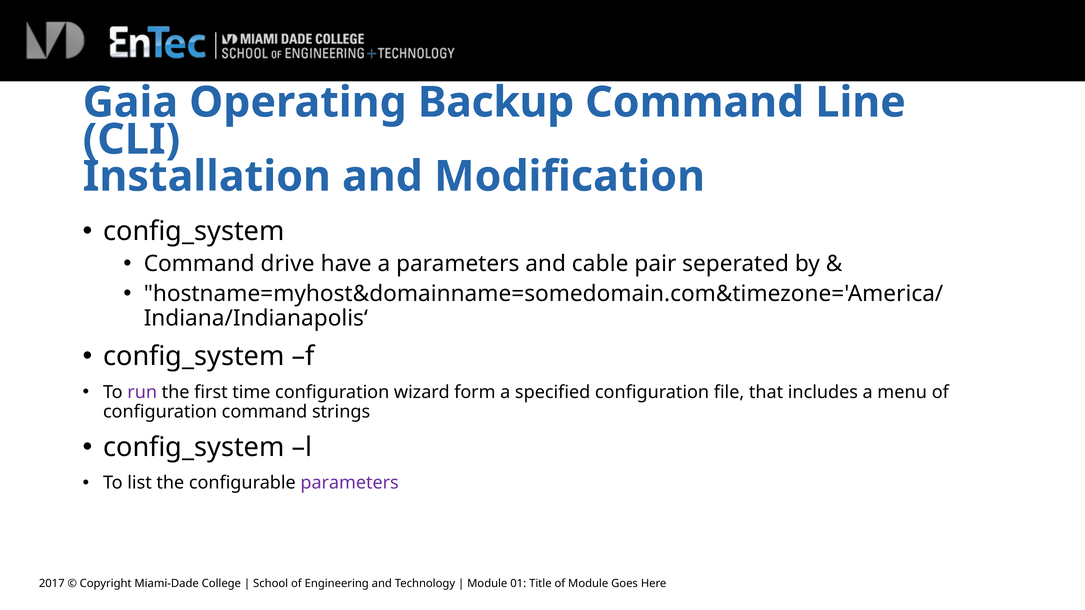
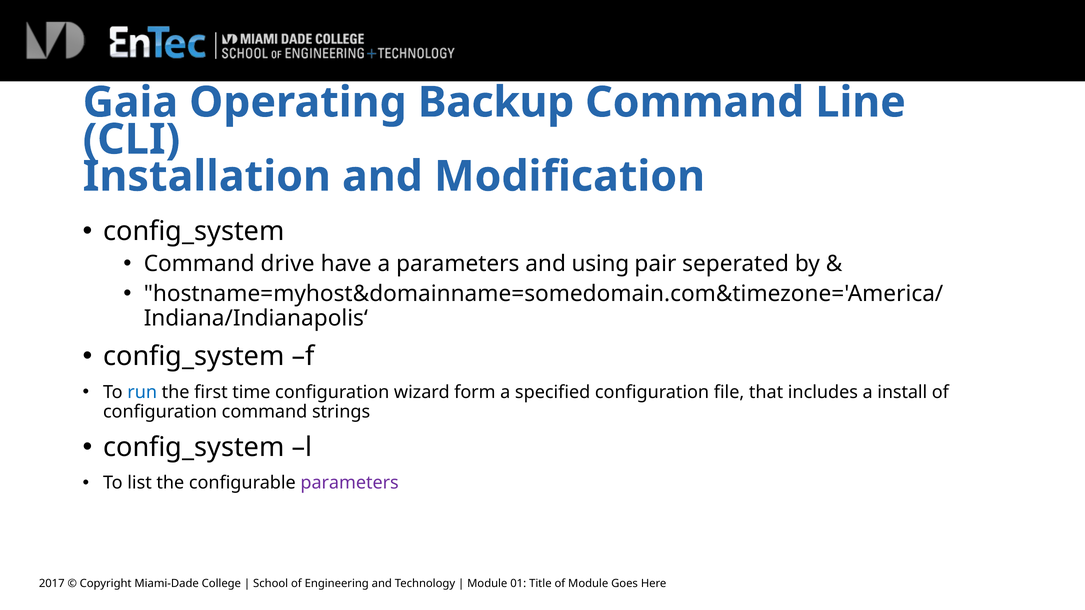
cable: cable -> using
run colour: purple -> blue
menu: menu -> install
